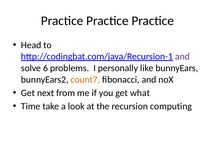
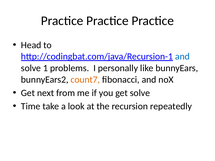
and at (182, 57) colour: purple -> blue
6: 6 -> 1
get what: what -> solve
computing: computing -> repeatedly
